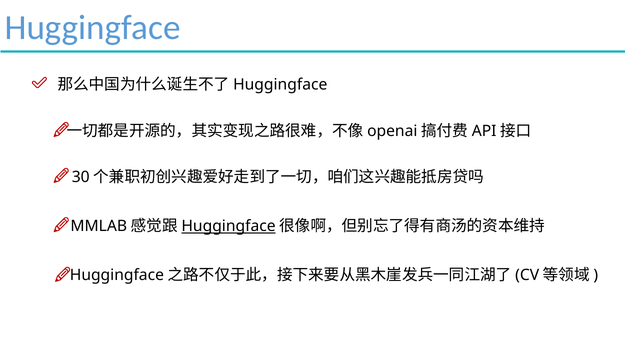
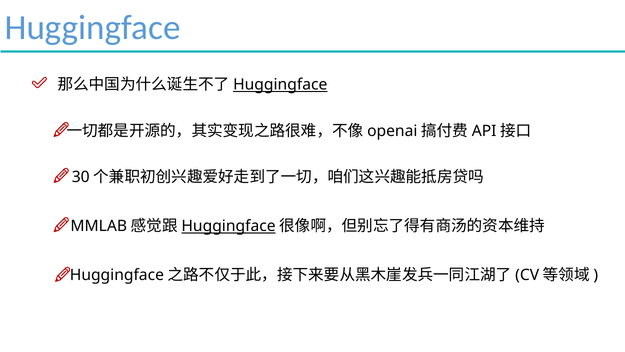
Huggingface at (280, 85) underline: none -> present
